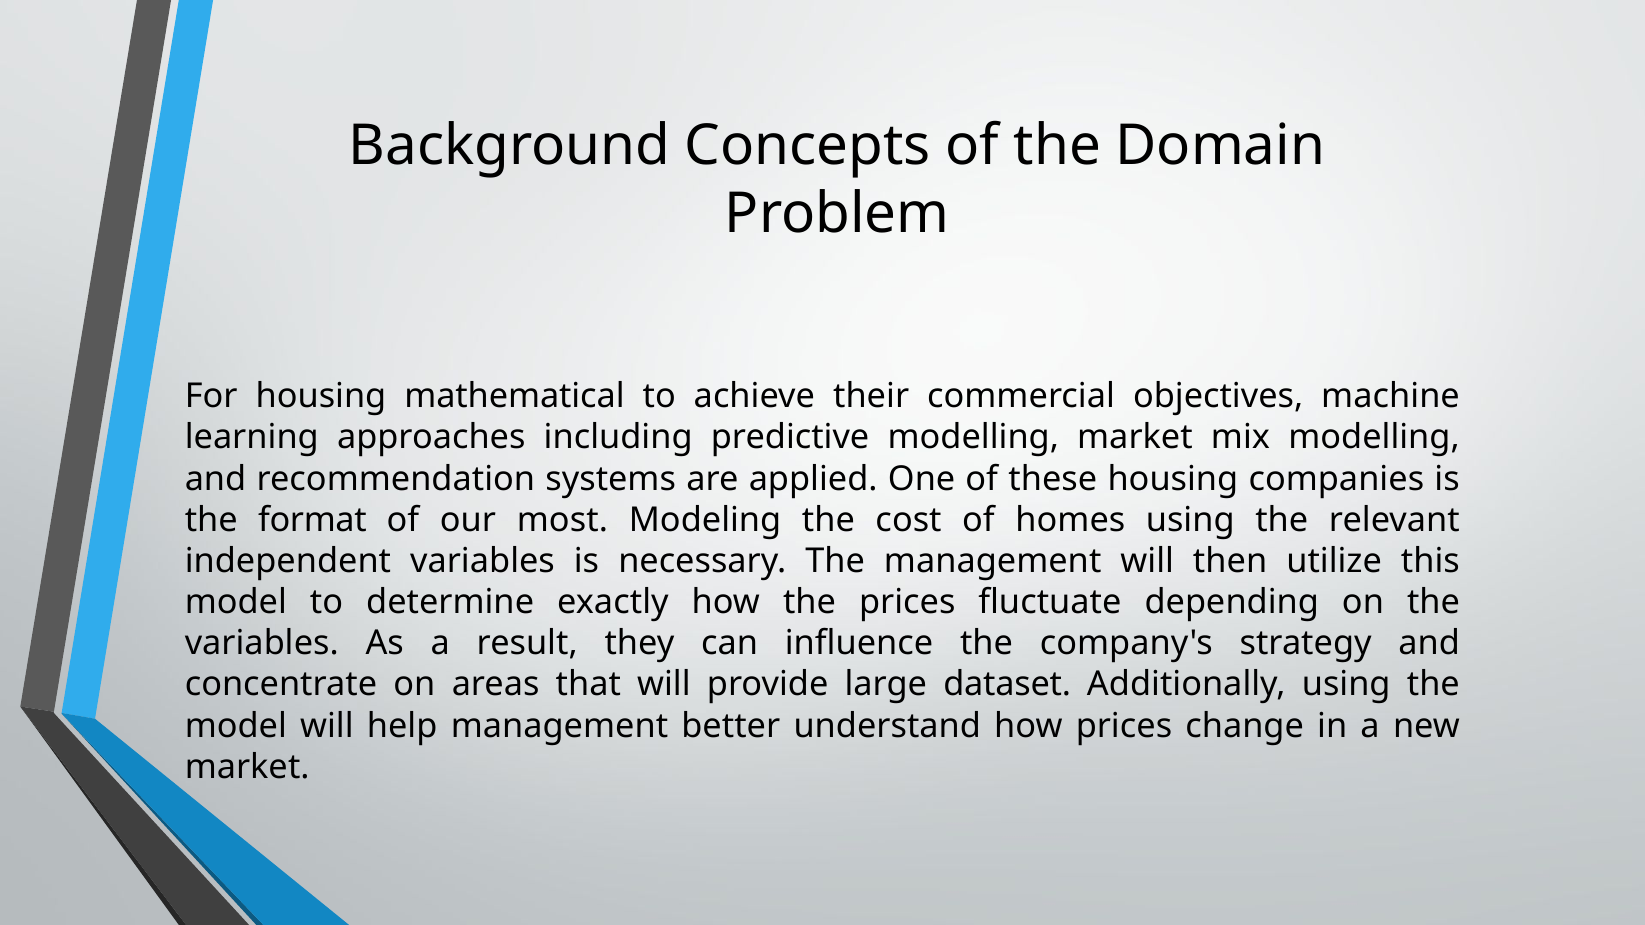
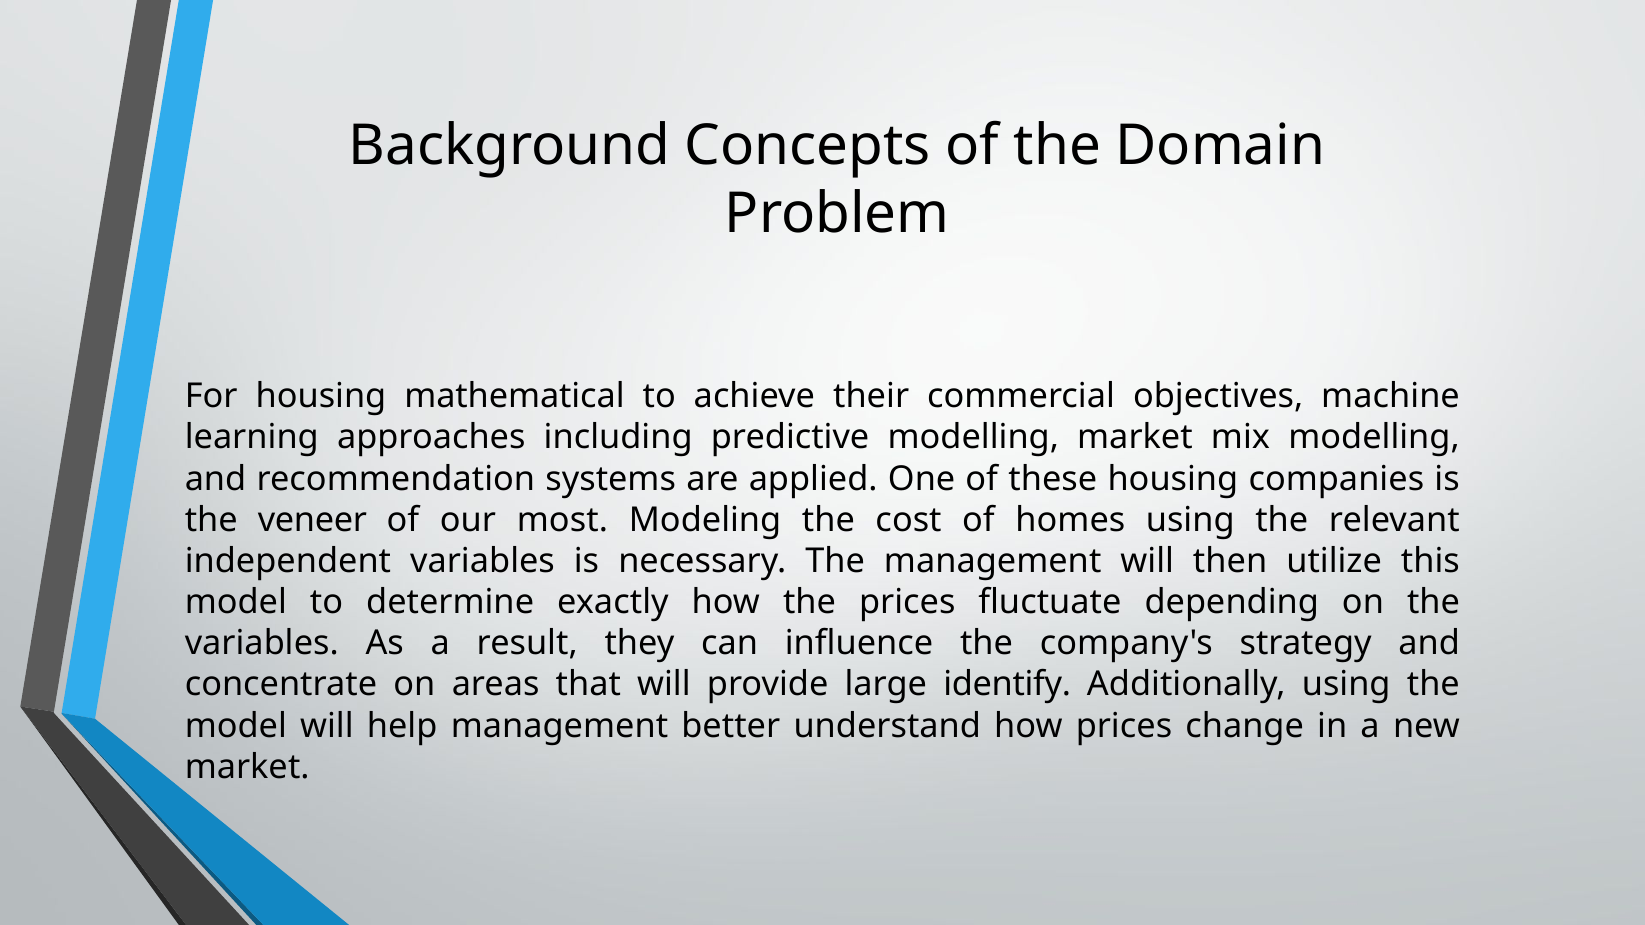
format: format -> veneer
dataset: dataset -> identify
